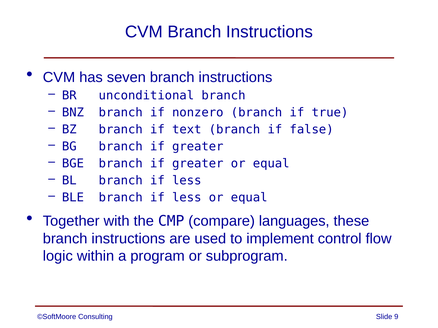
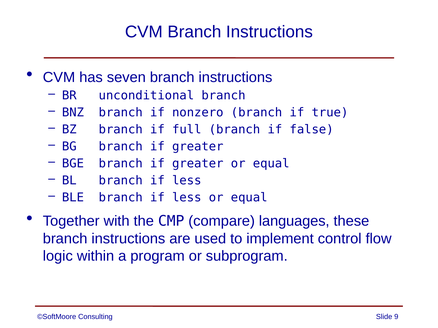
text: text -> full
